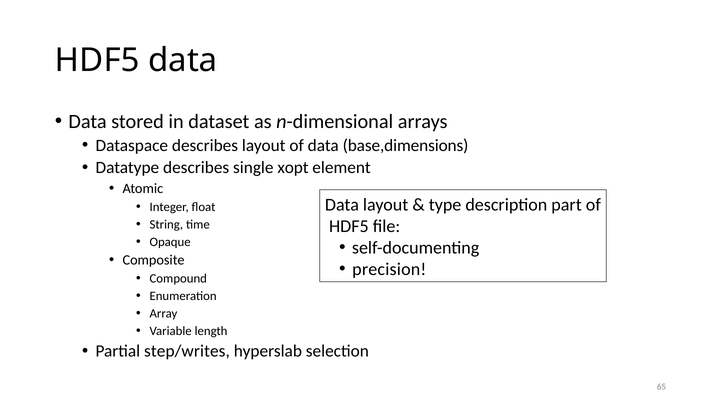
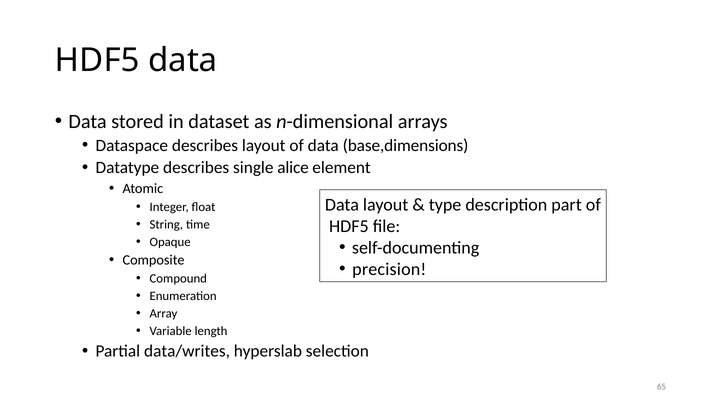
xopt: xopt -> alice
step/writes: step/writes -> data/writes
